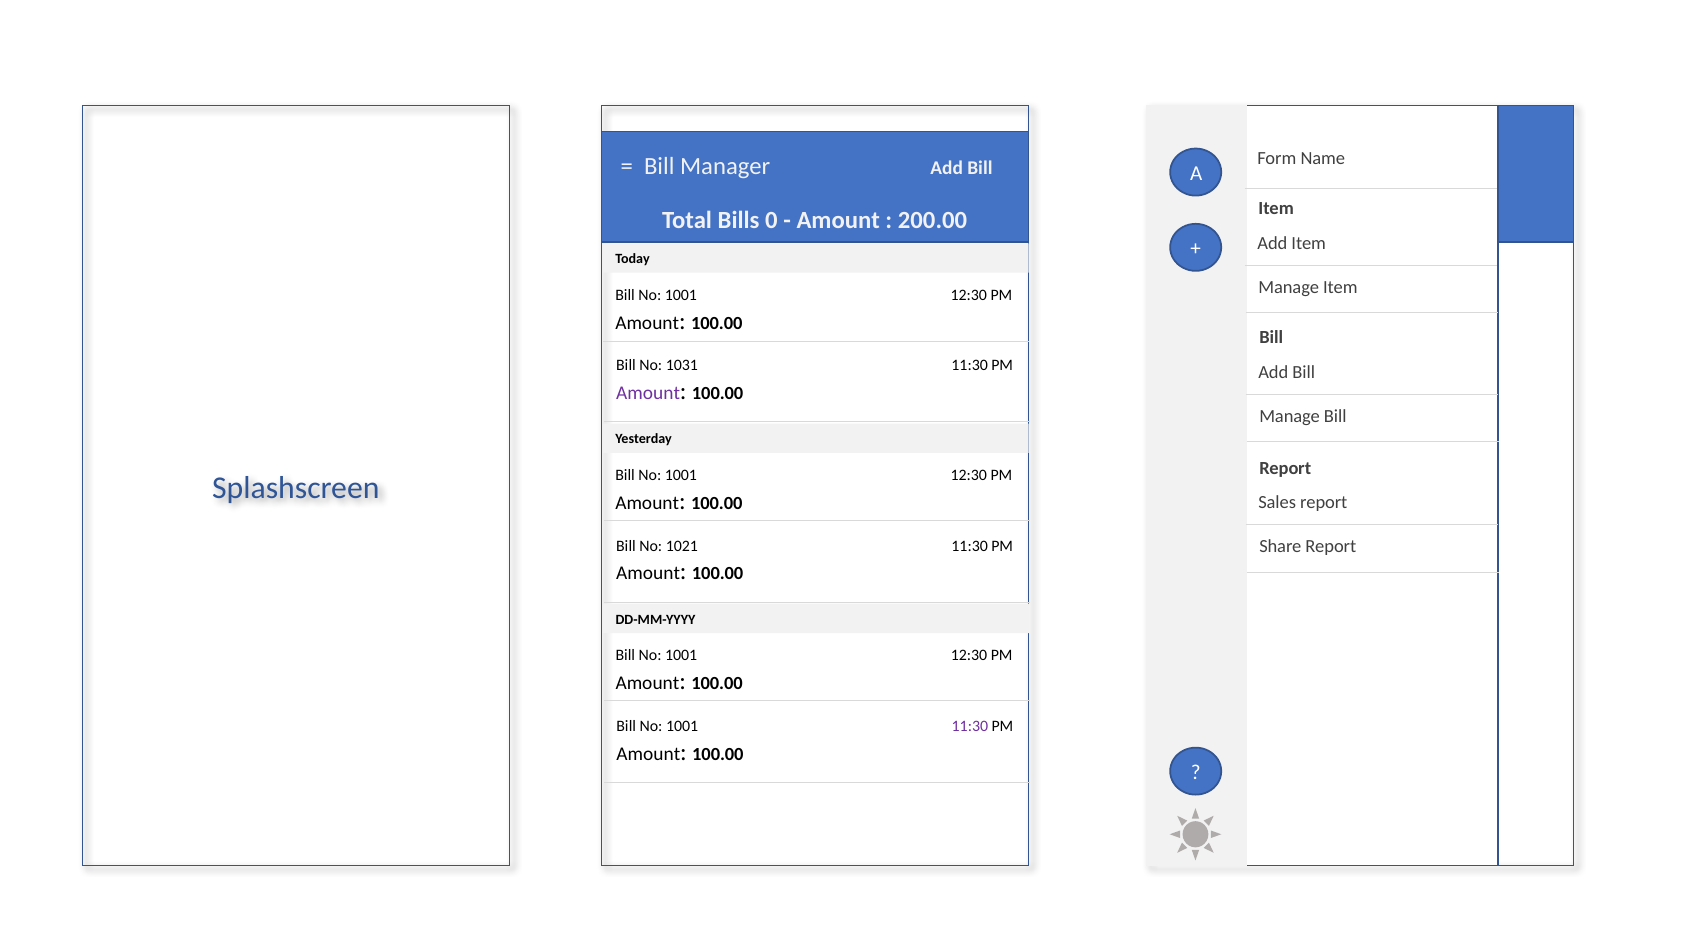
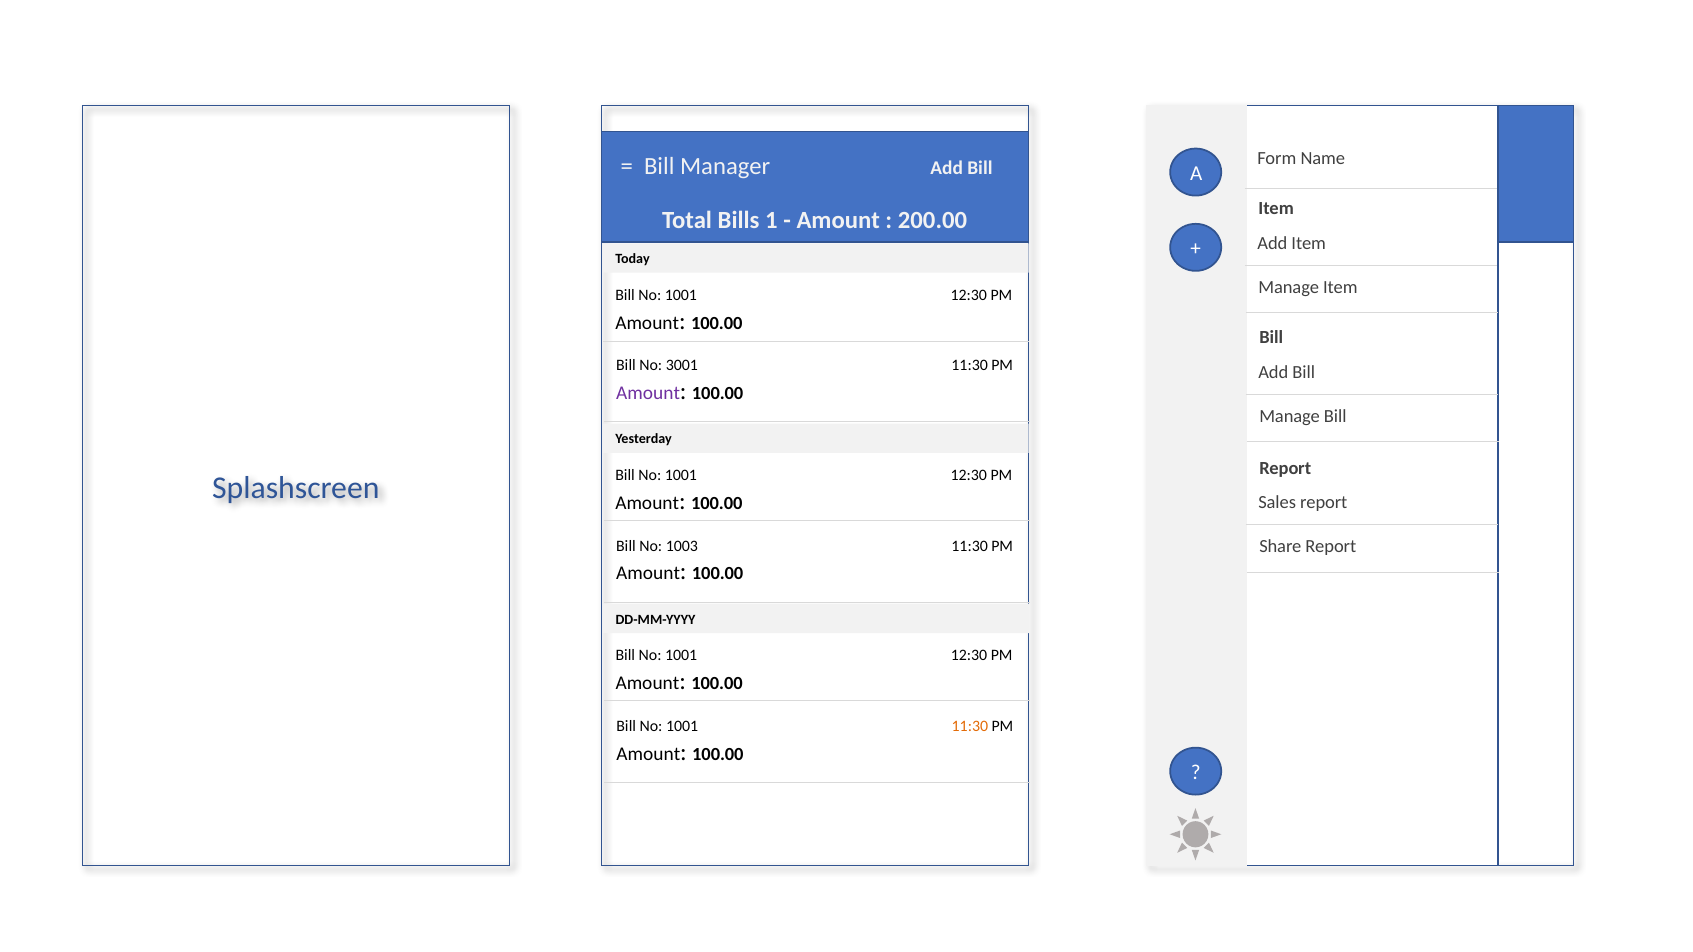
0: 0 -> 1
1031: 1031 -> 3001
1021: 1021 -> 1003
11:30 at (970, 726) colour: purple -> orange
